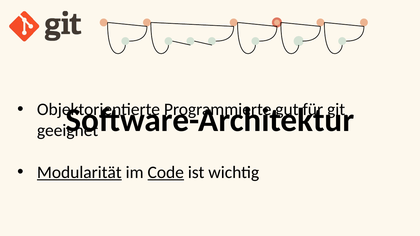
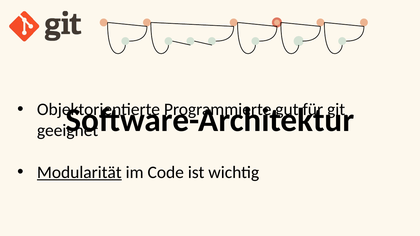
Code underline: present -> none
